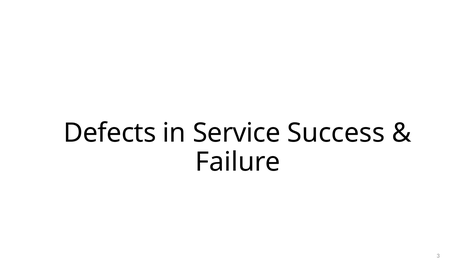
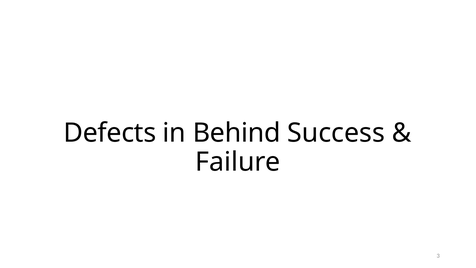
Service: Service -> Behind
